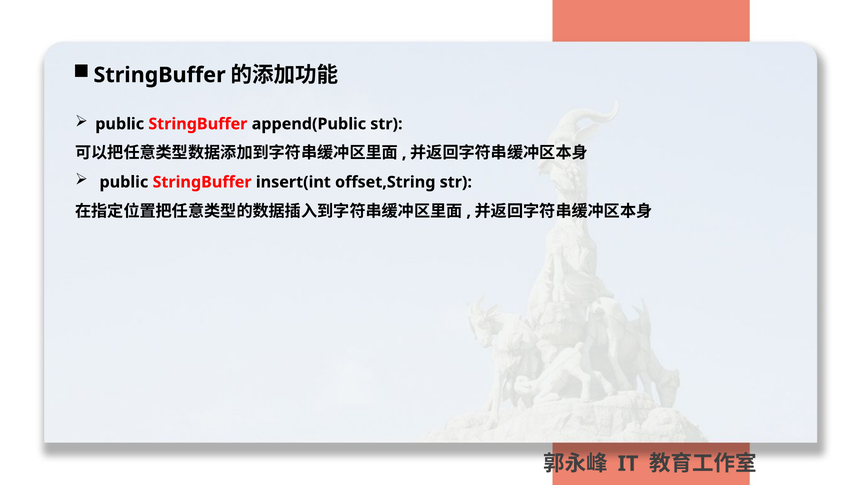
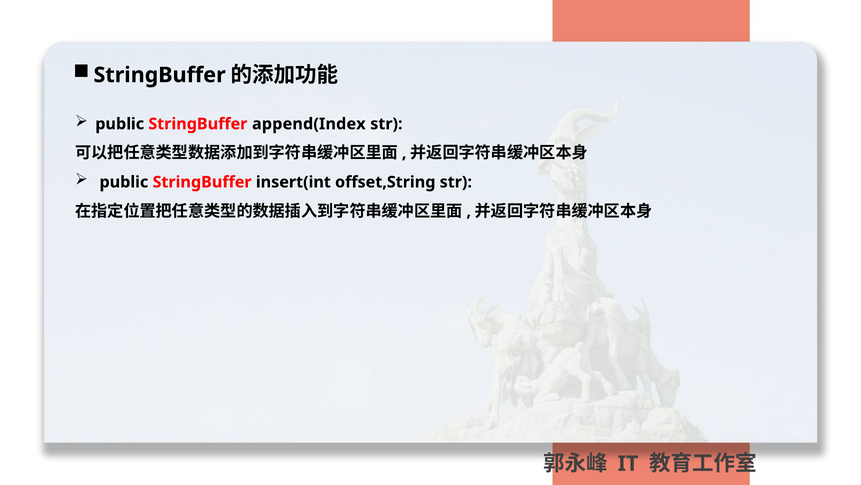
append(Public: append(Public -> append(Index
